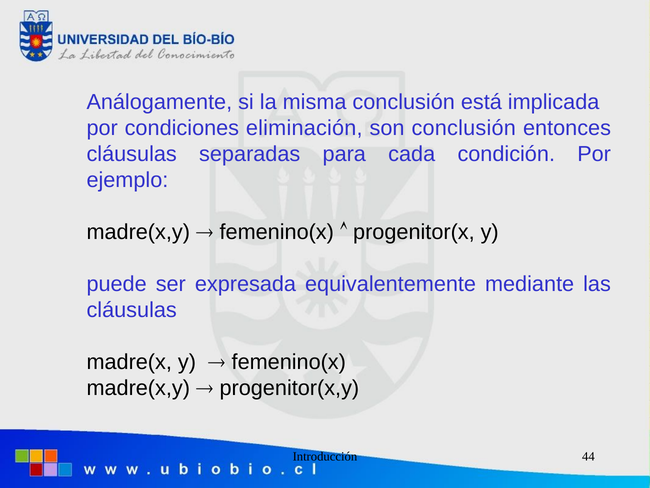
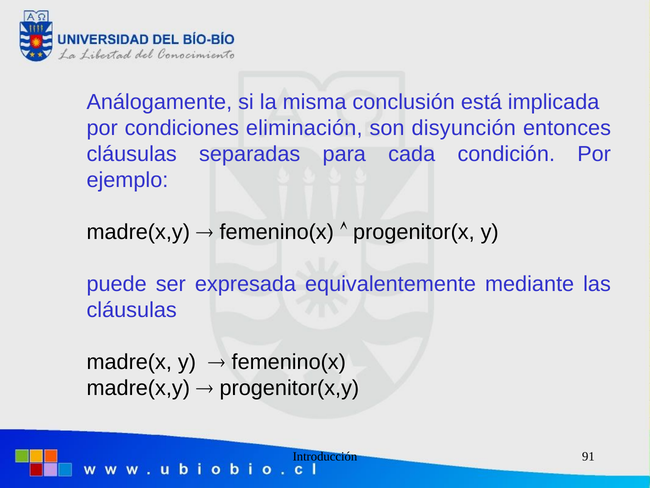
son conclusión: conclusión -> disyunción
44: 44 -> 91
